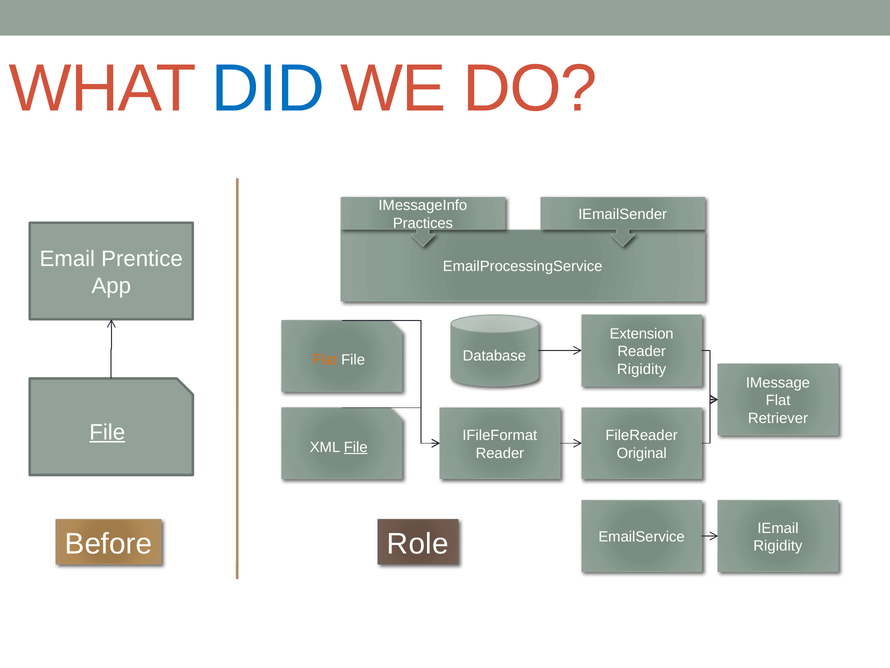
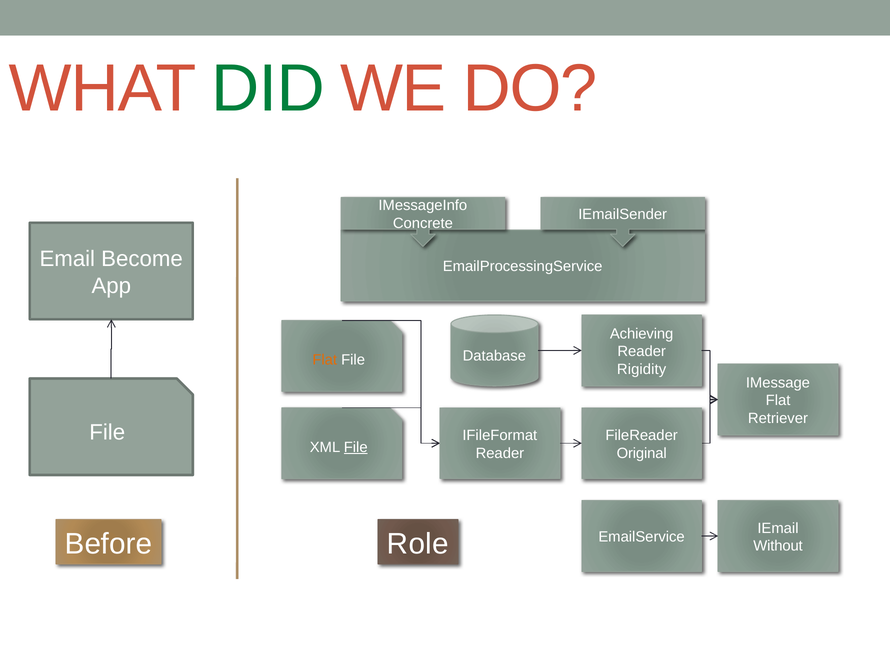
DID colour: blue -> green
Practices: Practices -> Concrete
Prentice: Prentice -> Become
Extension: Extension -> Achieving
File at (107, 432) underline: present -> none
Rigidity at (778, 546): Rigidity -> Without
